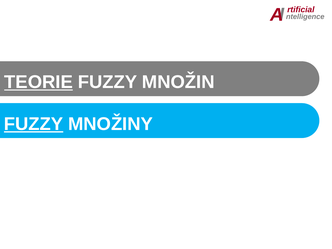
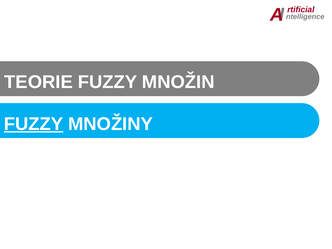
TEORIE underline: present -> none
